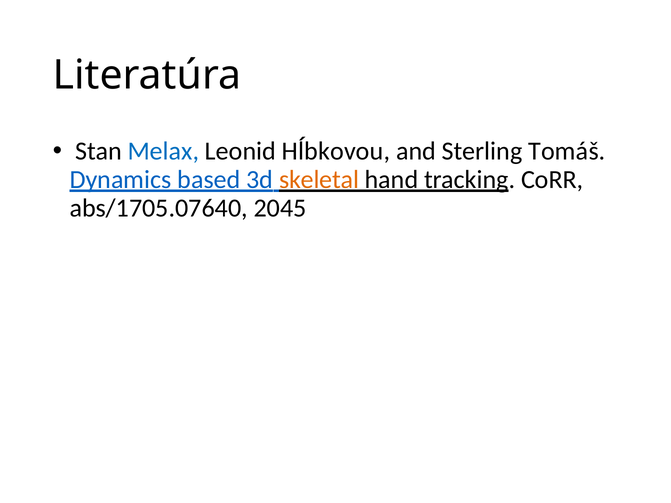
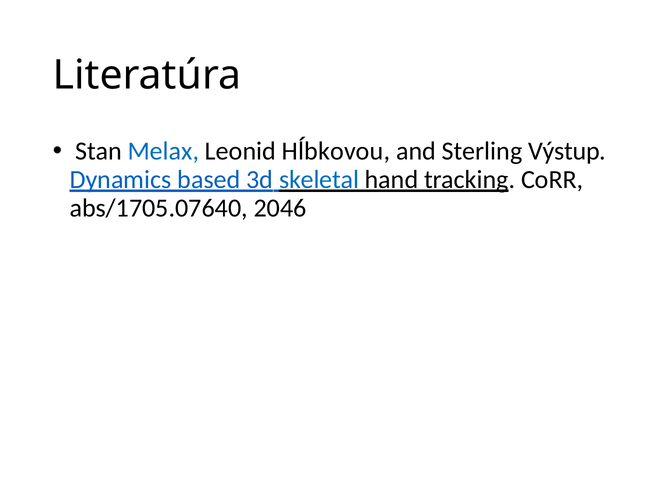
Tomáš: Tomáš -> Výstup
skeletal colour: orange -> blue
2045: 2045 -> 2046
